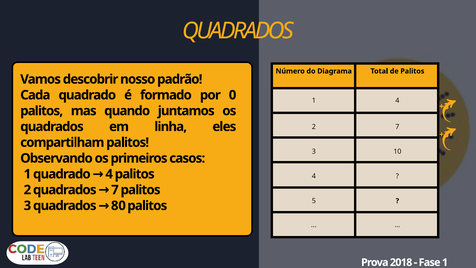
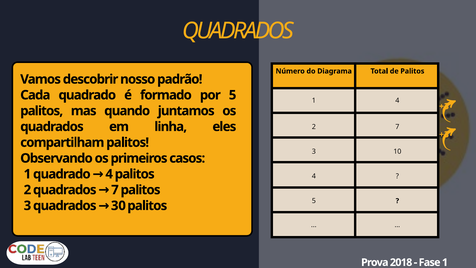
por 0: 0 -> 5
80: 80 -> 30
